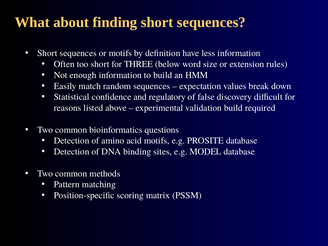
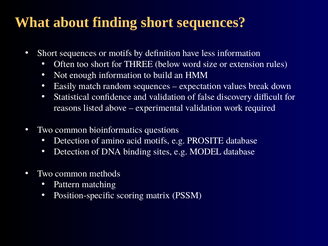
and regulatory: regulatory -> validation
validation build: build -> work
